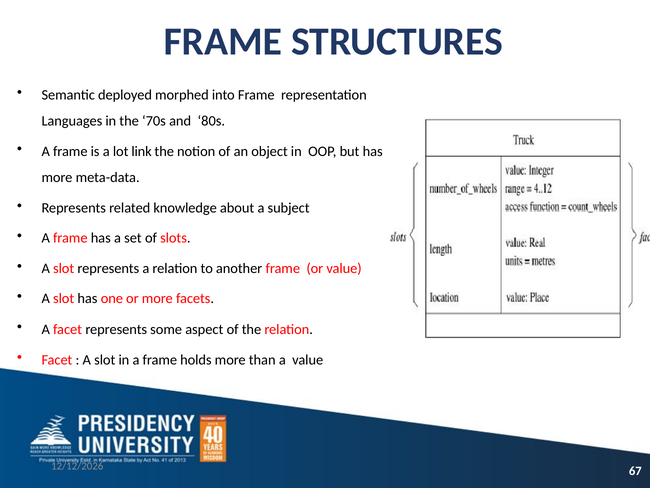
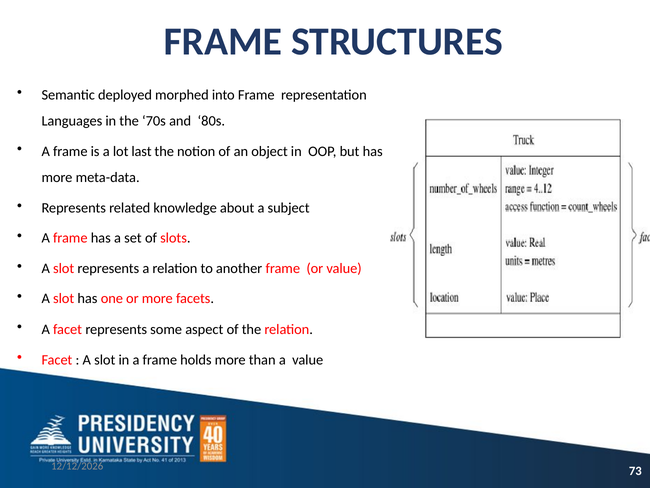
link: link -> last
67: 67 -> 73
